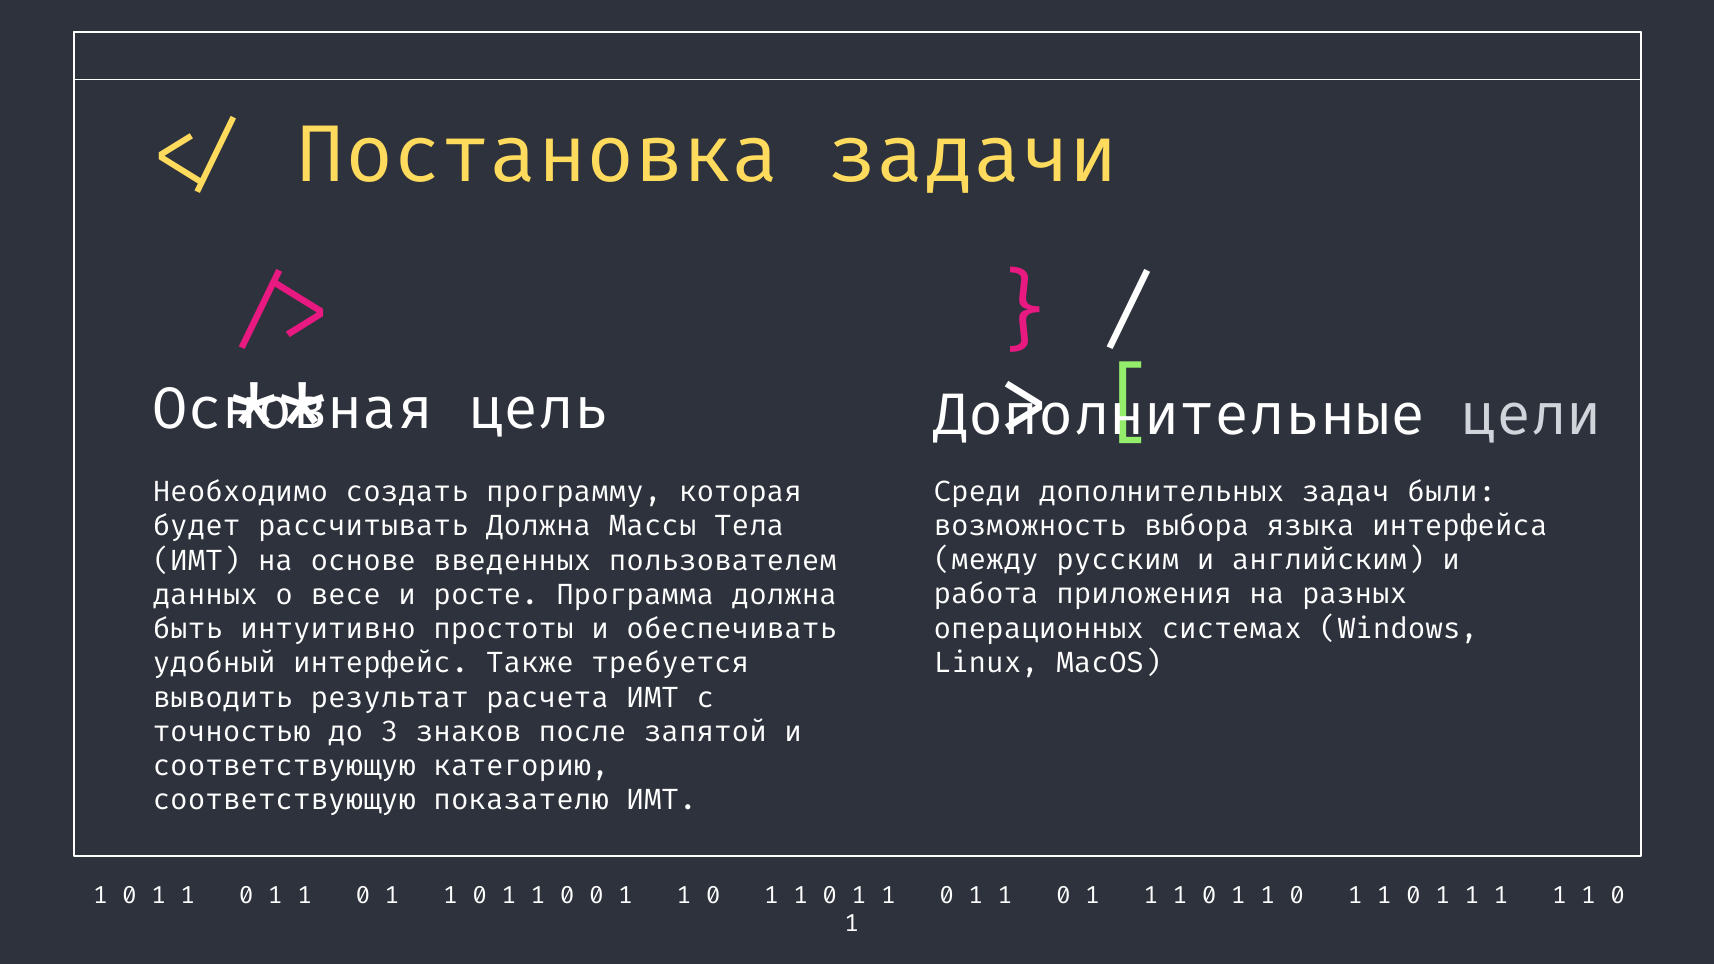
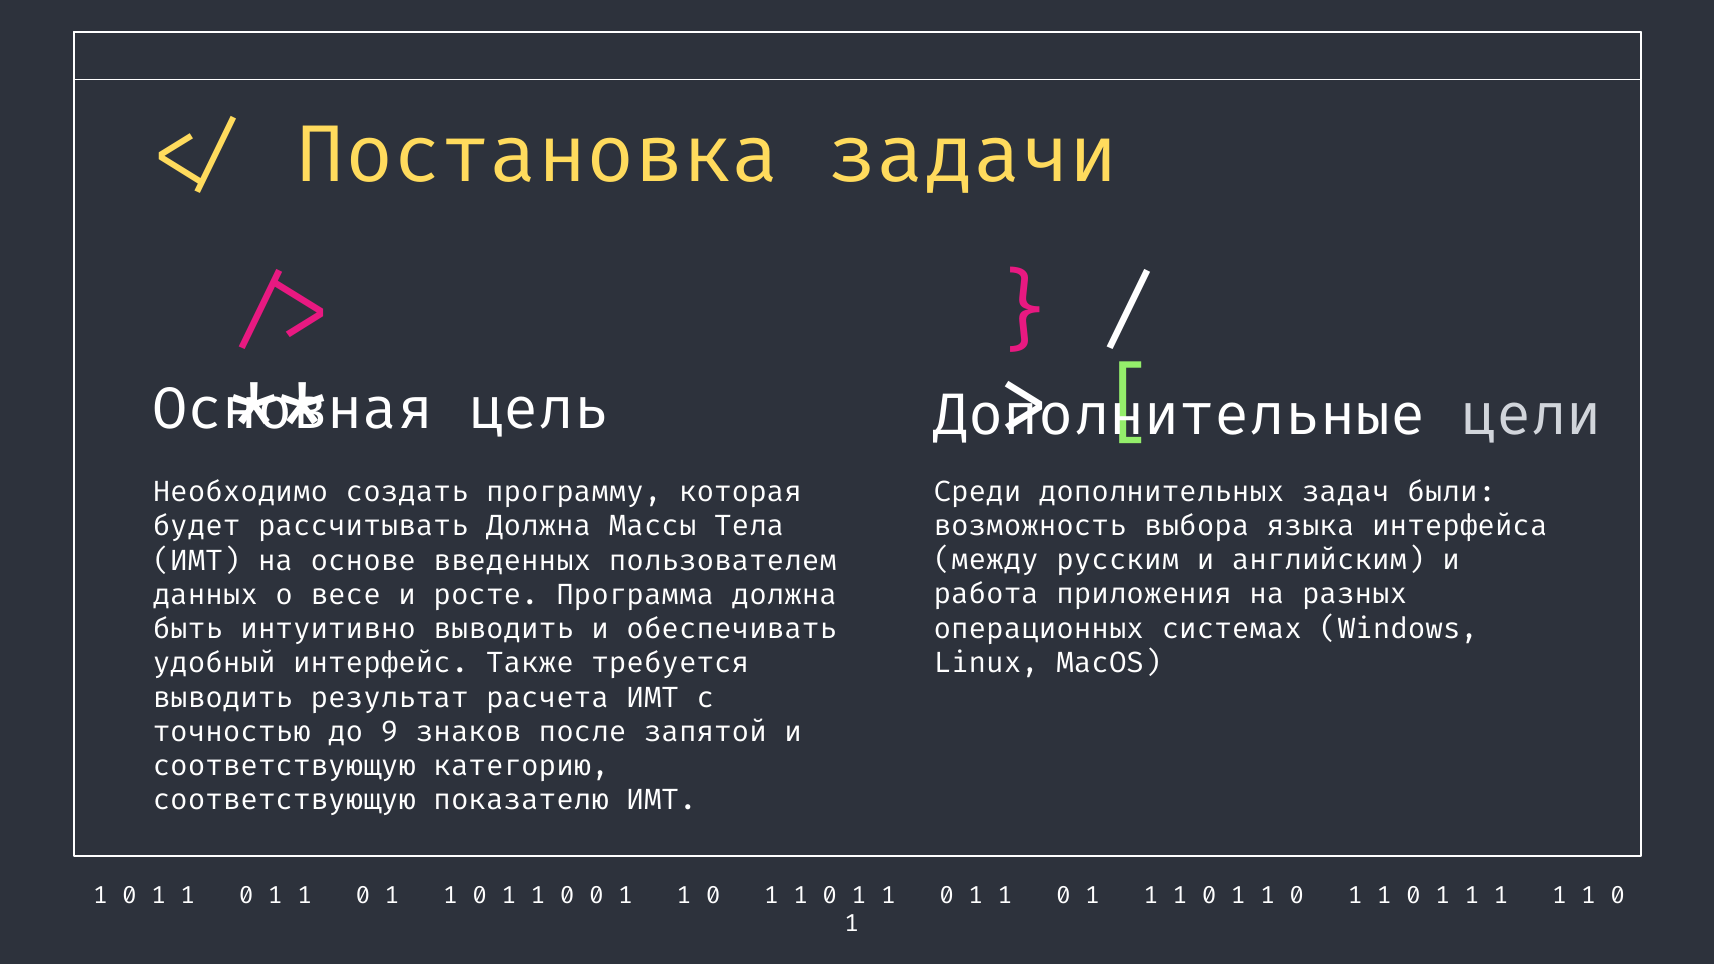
интуитивно простоты: простоты -> выводить
3: 3 -> 9
